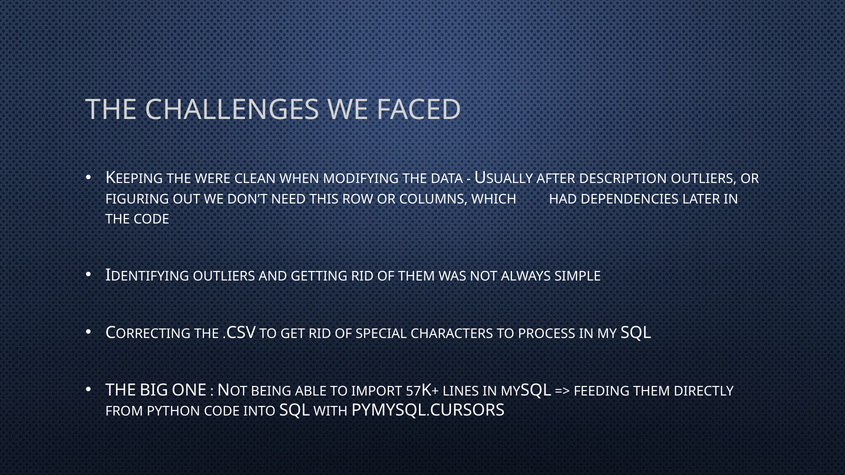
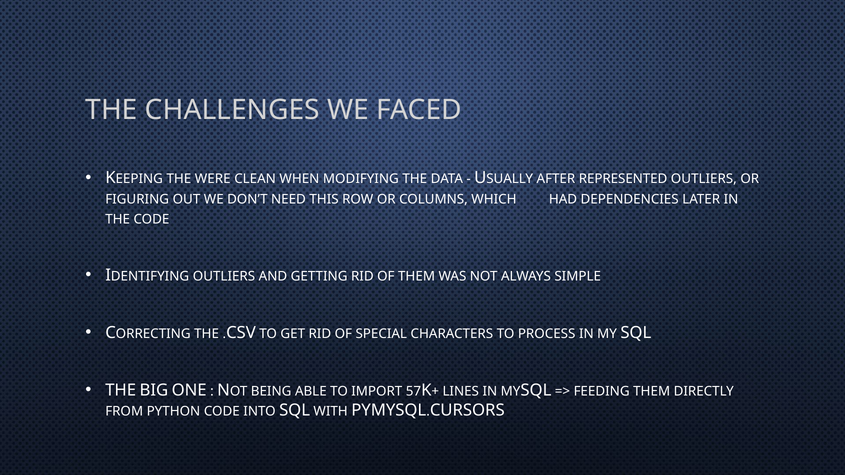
DESCRIPTION: DESCRIPTION -> REPRESENTED
